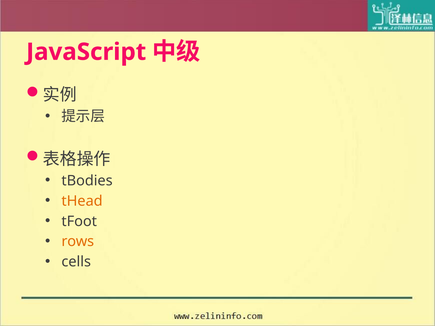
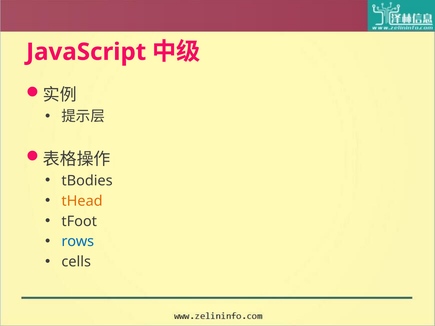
rows colour: orange -> blue
